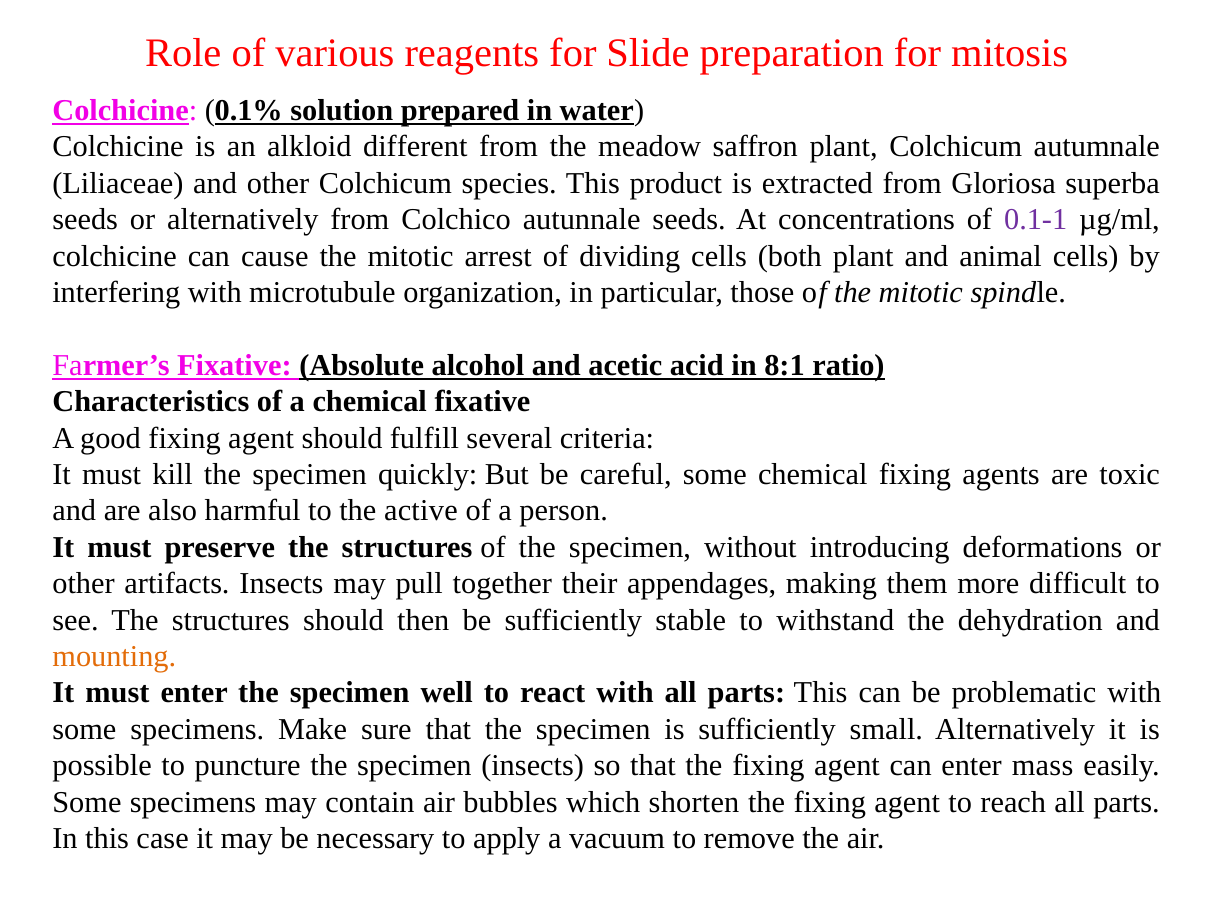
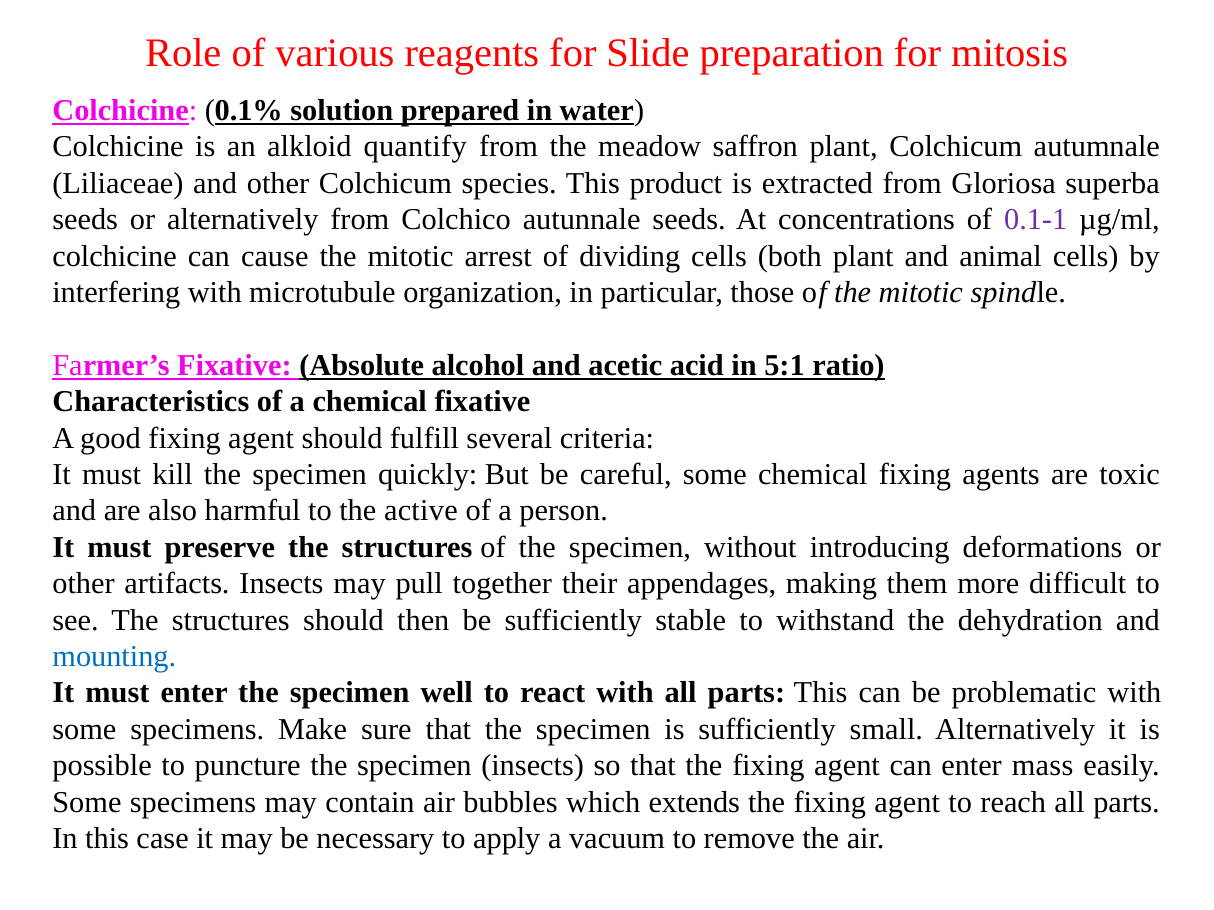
different: different -> quantify
8:1: 8:1 -> 5:1
mounting colour: orange -> blue
shorten: shorten -> extends
